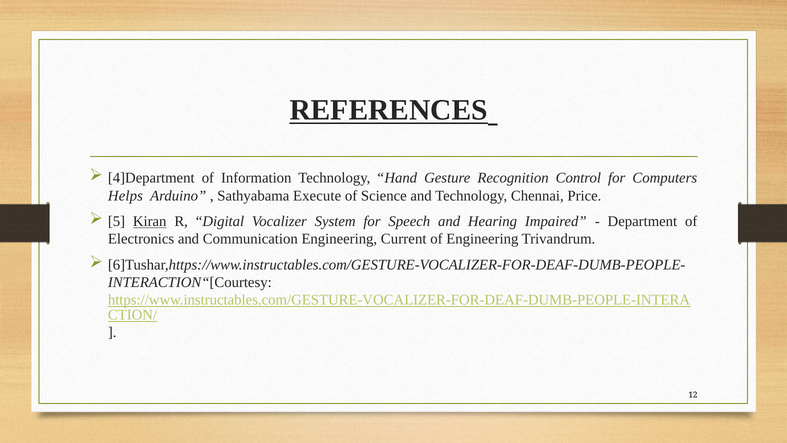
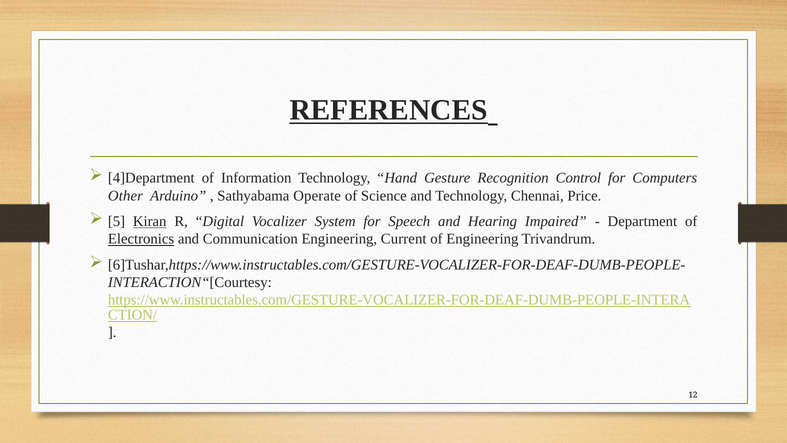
Helps: Helps -> Other
Execute: Execute -> Operate
Electronics underline: none -> present
